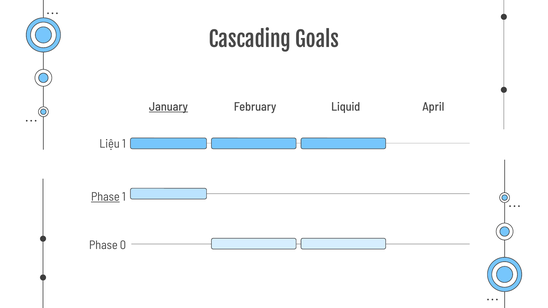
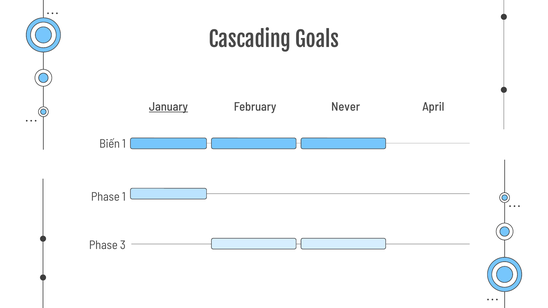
Liquid: Liquid -> Never
Liệu: Liệu -> Biến
Phase at (105, 197) underline: present -> none
0: 0 -> 3
